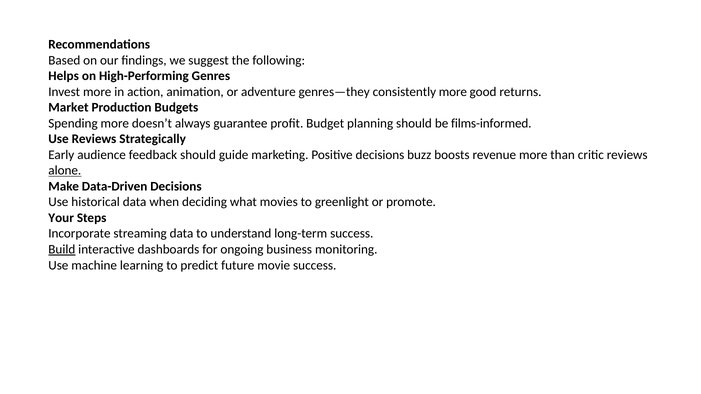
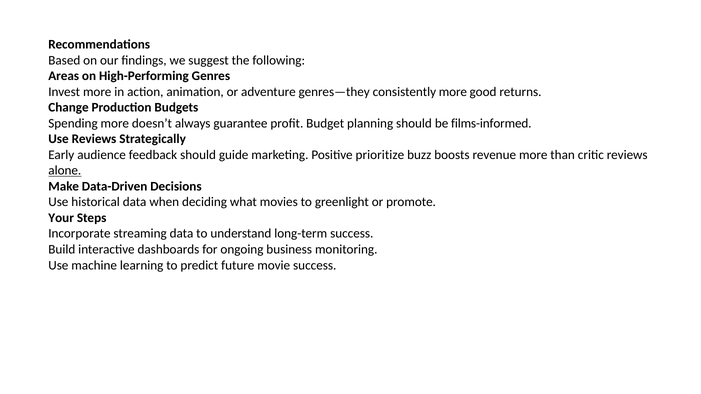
Helps: Helps -> Areas
Market: Market -> Change
Positive decisions: decisions -> prioritize
Build underline: present -> none
